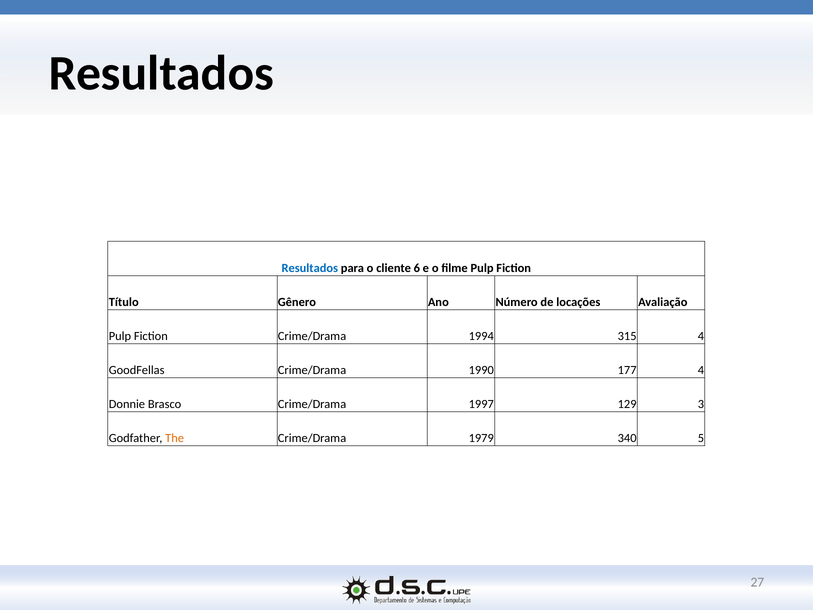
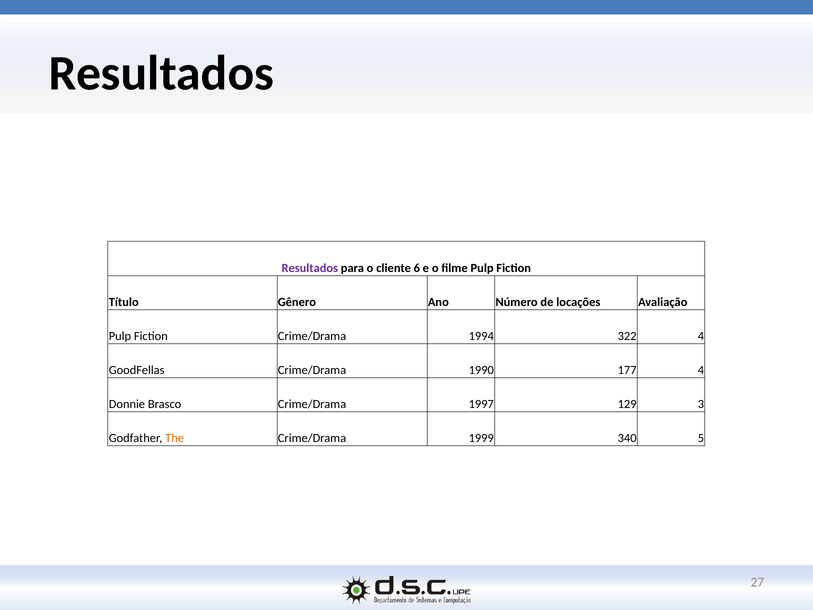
Resultados at (310, 268) colour: blue -> purple
315: 315 -> 322
1979: 1979 -> 1999
